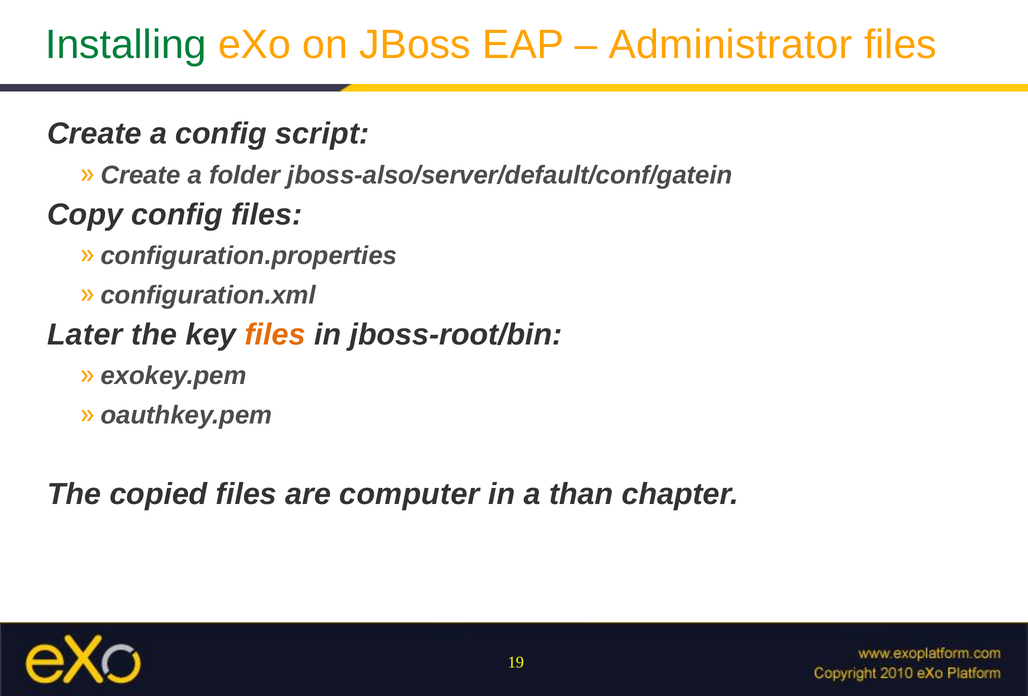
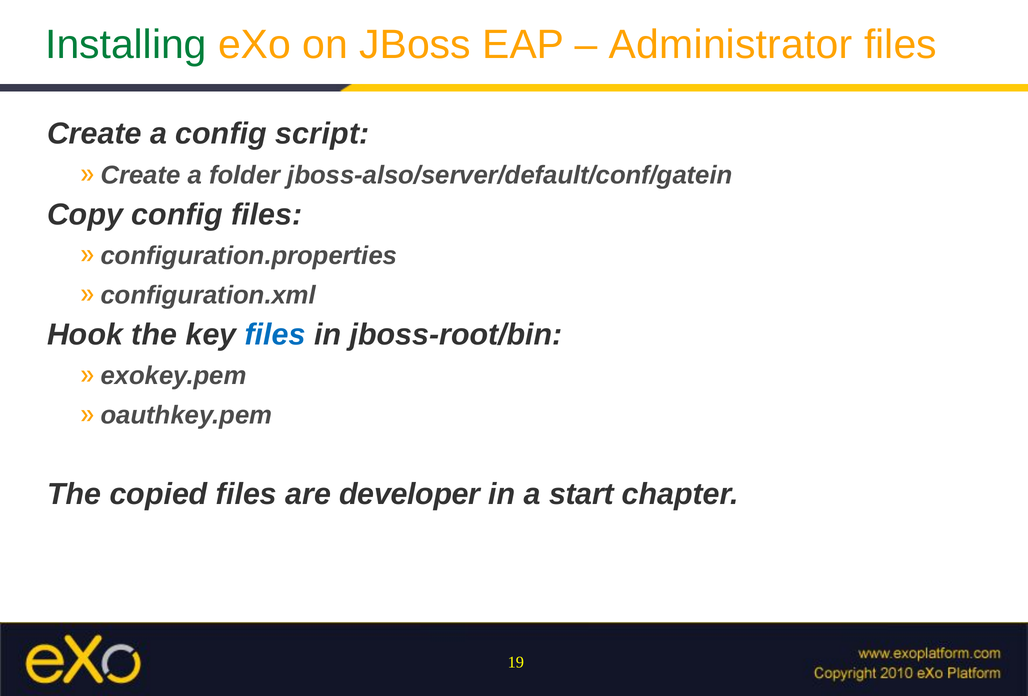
Later: Later -> Hook
files at (275, 335) colour: orange -> blue
computer: computer -> developer
than: than -> start
